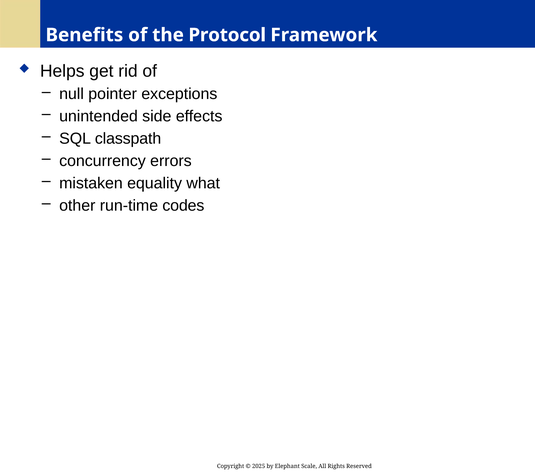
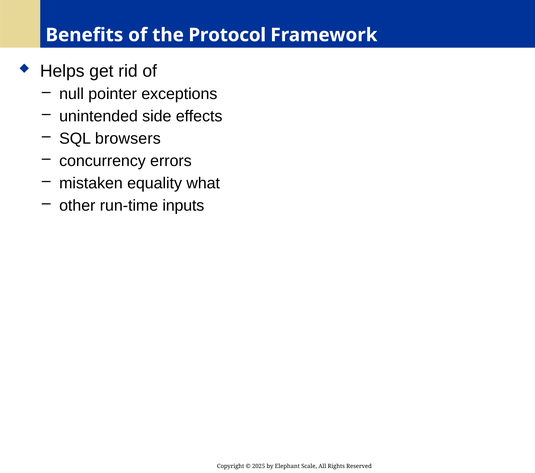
classpath: classpath -> browsers
codes: codes -> inputs
